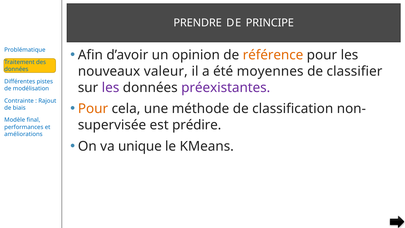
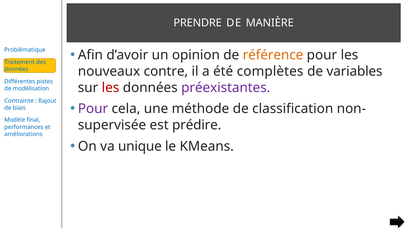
PRINCIPE: PRINCIPE -> MANIÈRE
valeur: valeur -> contre
moyennes: moyennes -> complètes
classifier: classifier -> variables
les at (111, 88) colour: purple -> red
Pour at (93, 109) colour: orange -> purple
